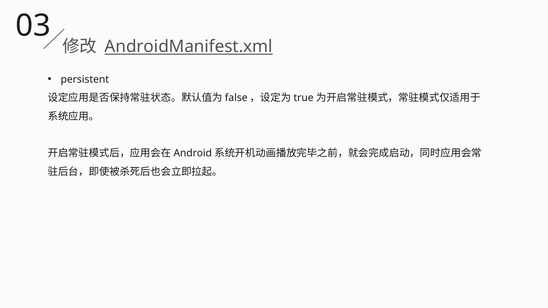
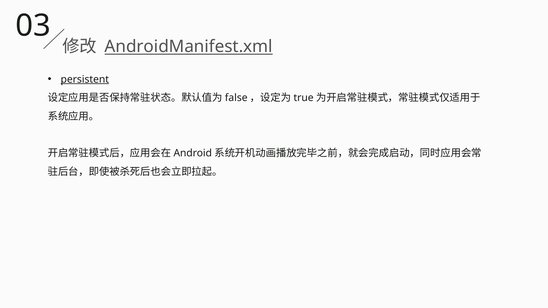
persistent underline: none -> present
